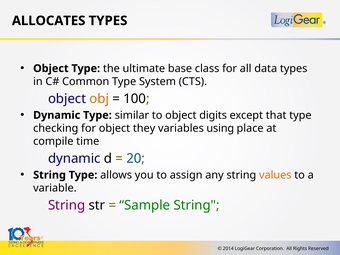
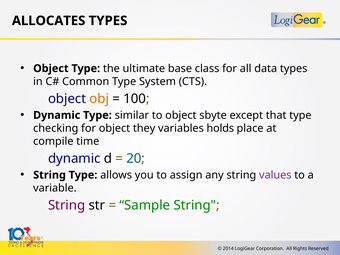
digits: digits -> sbyte
using: using -> holds
values colour: orange -> purple
